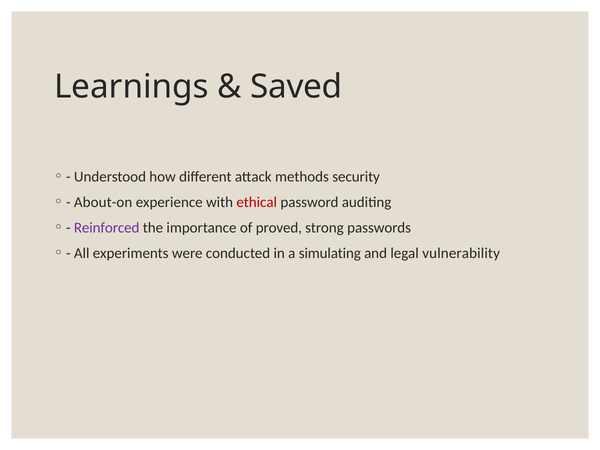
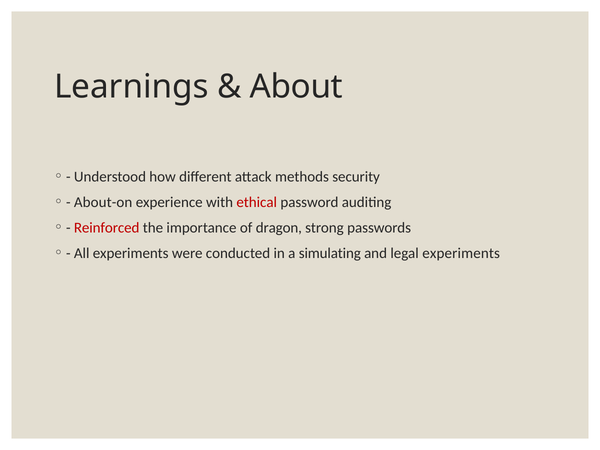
Saved: Saved -> About
Reinforced colour: purple -> red
proved: proved -> dragon
legal vulnerability: vulnerability -> experiments
